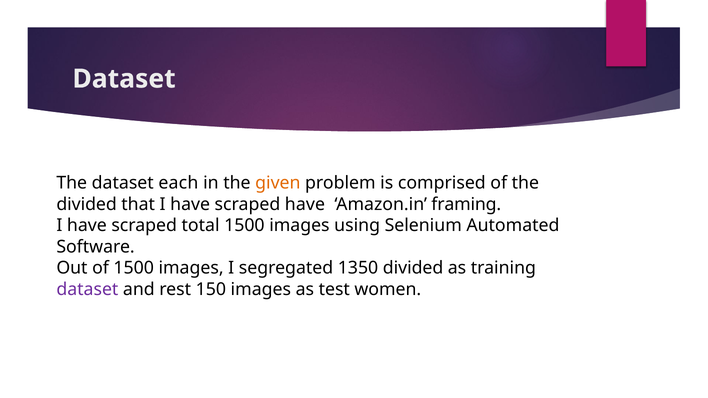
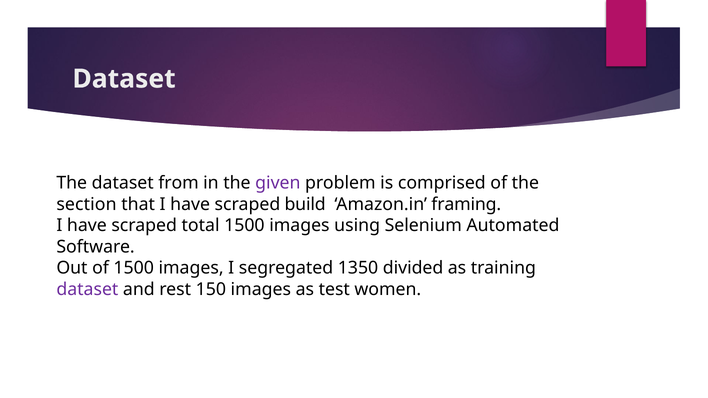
each: each -> from
given colour: orange -> purple
divided at (87, 204): divided -> section
scraped have: have -> build
